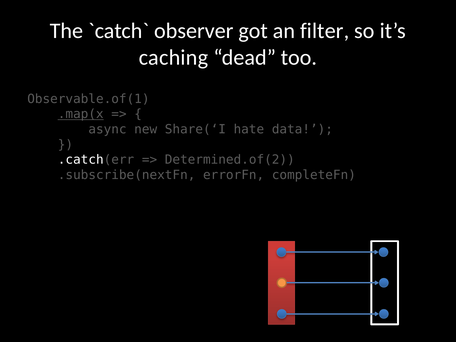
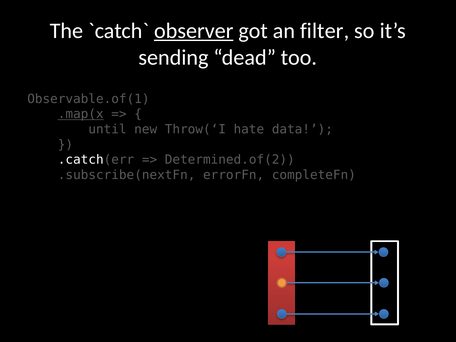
observer underline: none -> present
caching: caching -> sending
async: async -> until
Share(‘I: Share(‘I -> Throw(‘I
